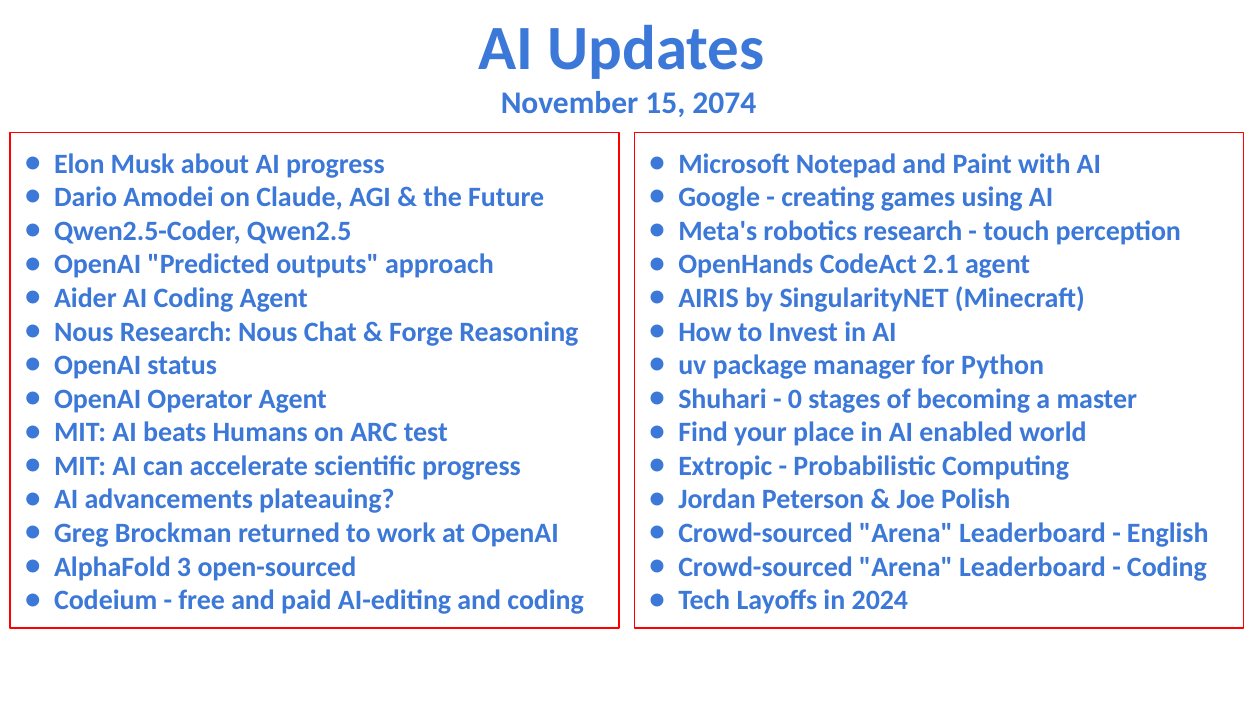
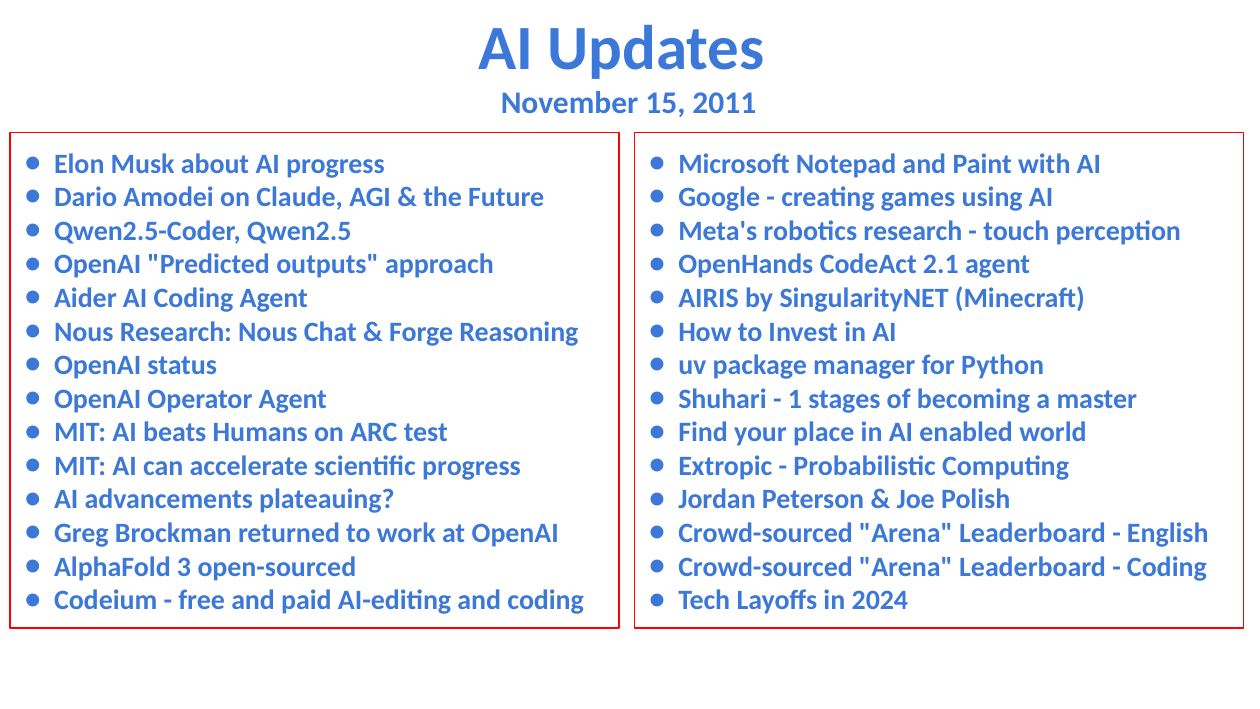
2074: 2074 -> 2011
0: 0 -> 1
